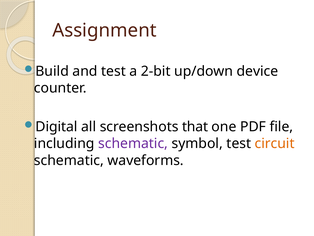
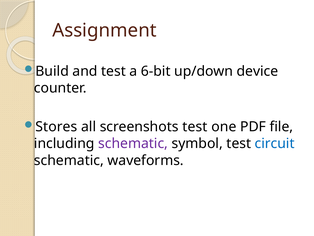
2-bit: 2-bit -> 6-bit
Digital: Digital -> Stores
screenshots that: that -> test
circuit colour: orange -> blue
